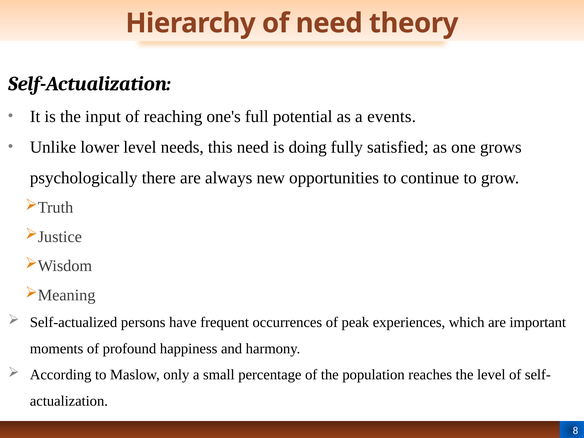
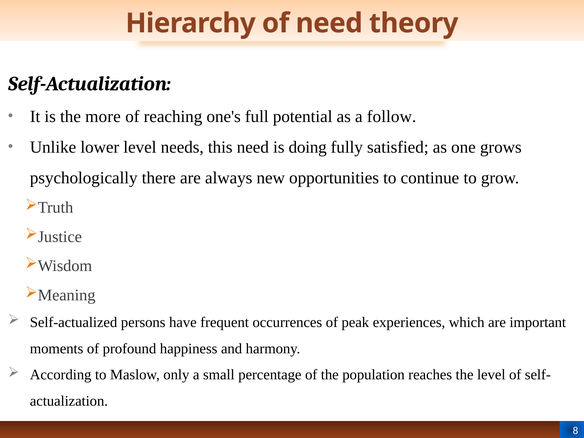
input: input -> more
events: events -> follow
